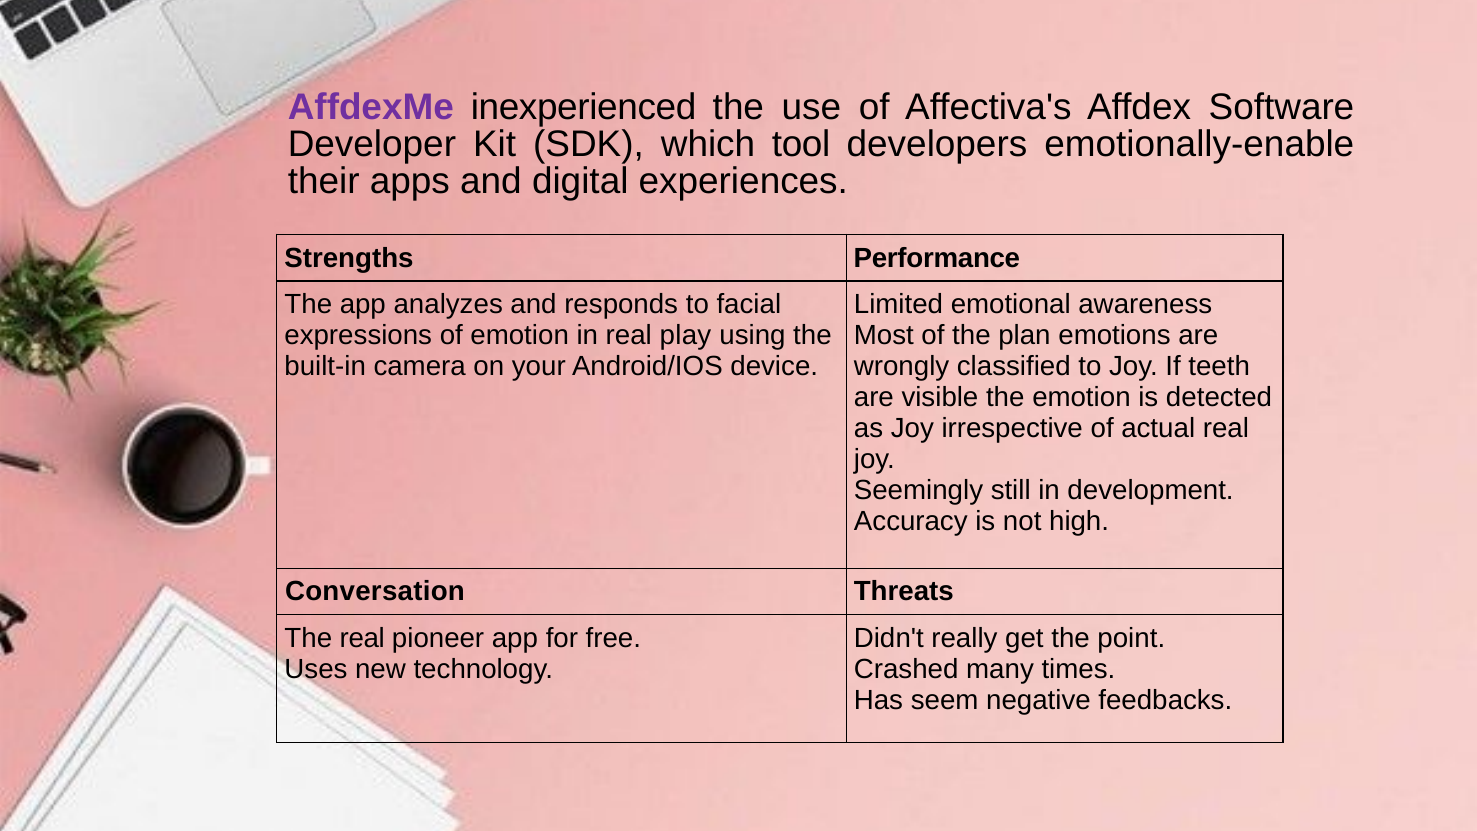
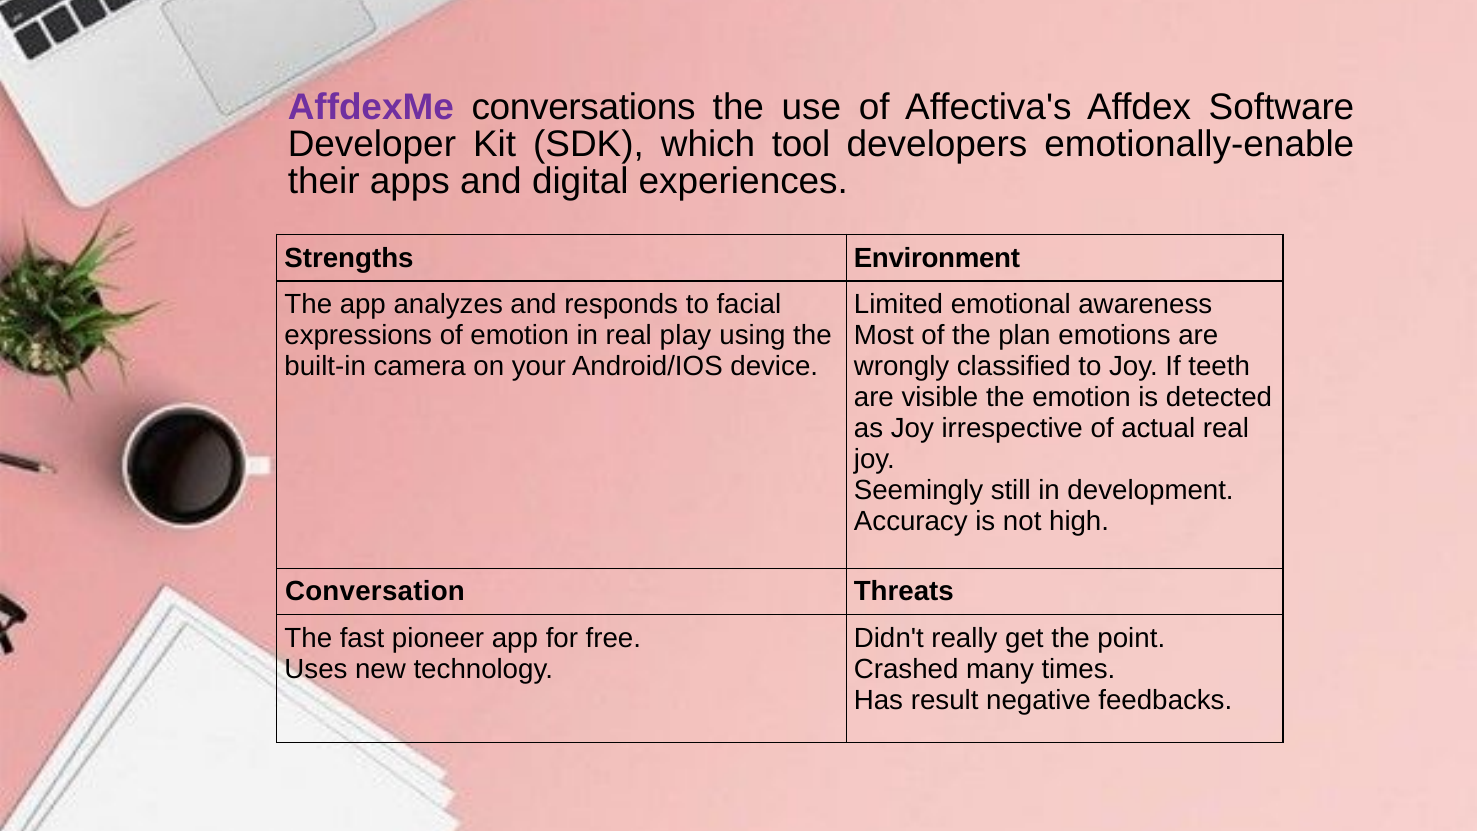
inexperienced: inexperienced -> conversations
Performance: Performance -> Environment
The real: real -> fast
seem: seem -> result
